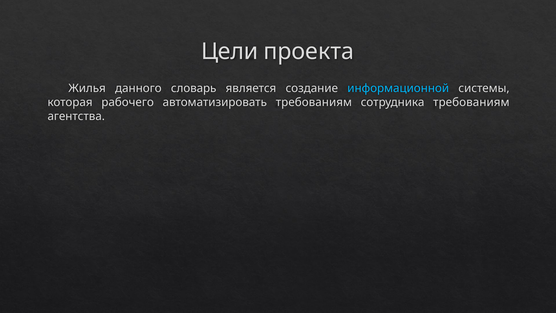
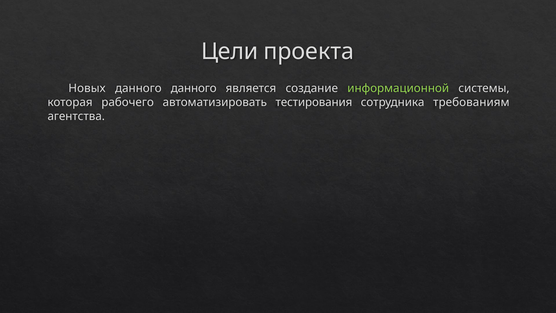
Жилья: Жилья -> Новых
данного словарь: словарь -> данного
информационной colour: light blue -> light green
автоматизировать требованиям: требованиям -> тестирования
